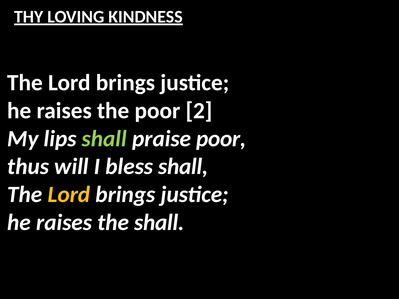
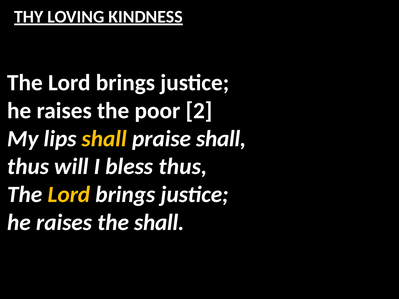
shall at (104, 139) colour: light green -> yellow
praise poor: poor -> shall
bless shall: shall -> thus
